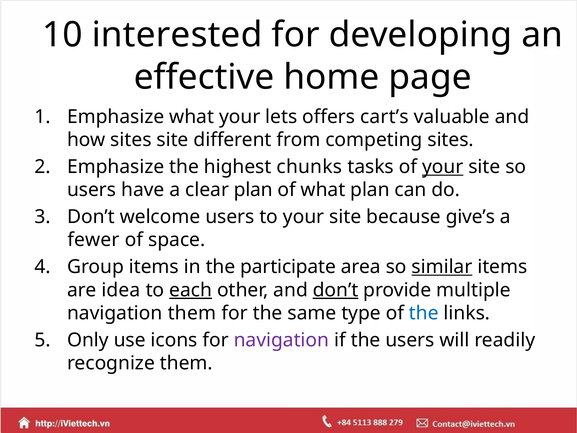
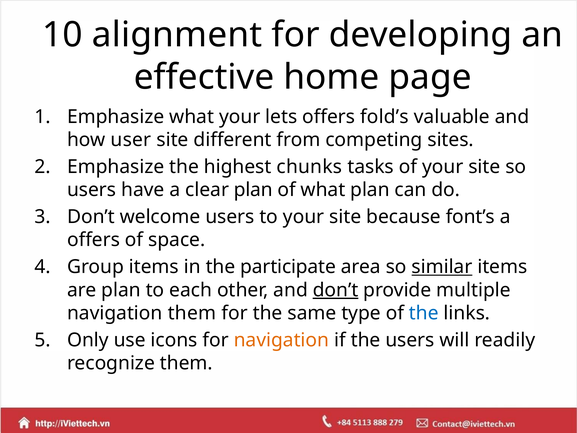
interested: interested -> alignment
cart’s: cart’s -> fold’s
how sites: sites -> user
your at (443, 167) underline: present -> none
give’s: give’s -> font’s
fewer at (93, 240): fewer -> offers
are idea: idea -> plan
each underline: present -> none
navigation at (281, 340) colour: purple -> orange
